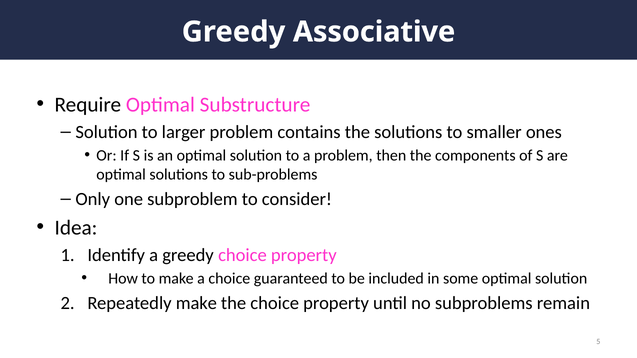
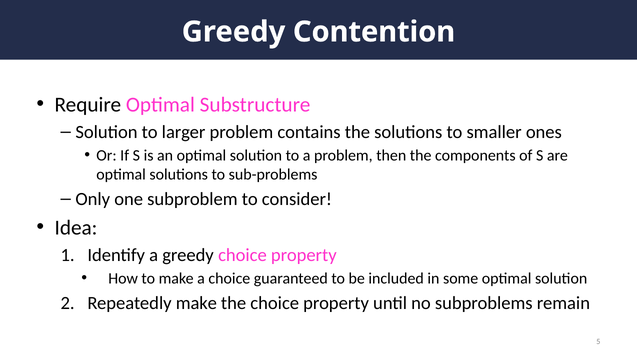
Associative: Associative -> Contention
